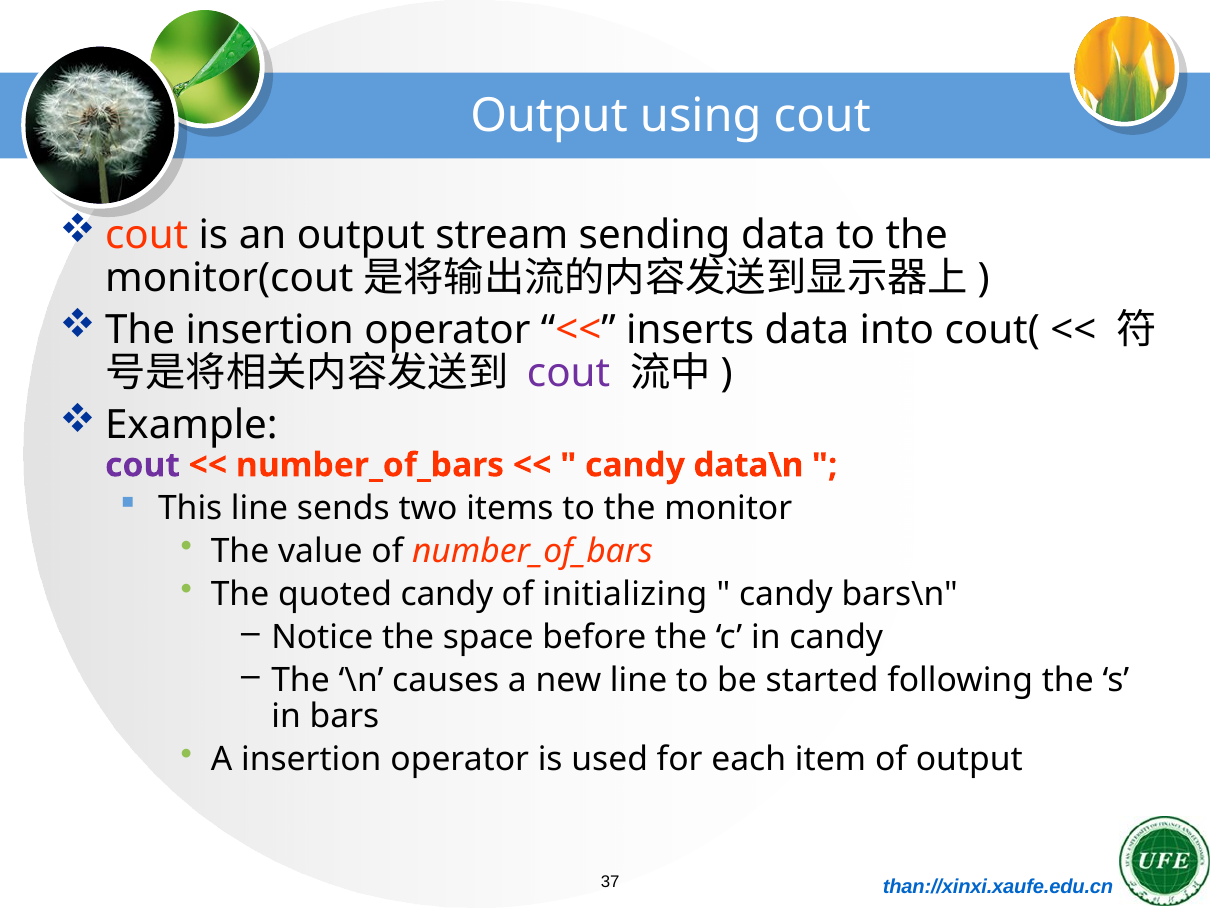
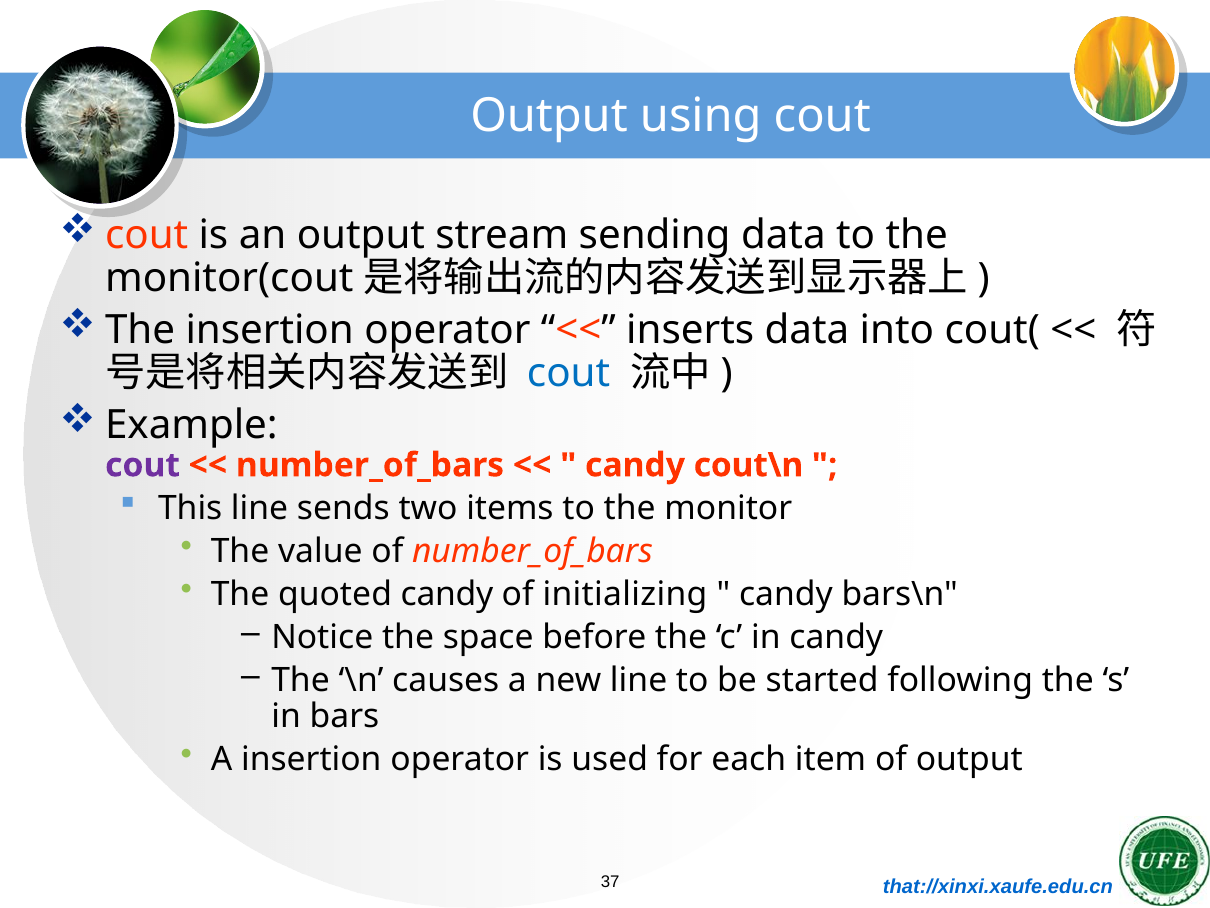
cout at (569, 373) colour: purple -> blue
data\n: data\n -> cout\n
than://xinxi.xaufe.edu.cn: than://xinxi.xaufe.edu.cn -> that://xinxi.xaufe.edu.cn
